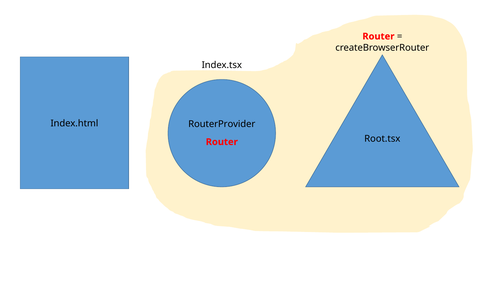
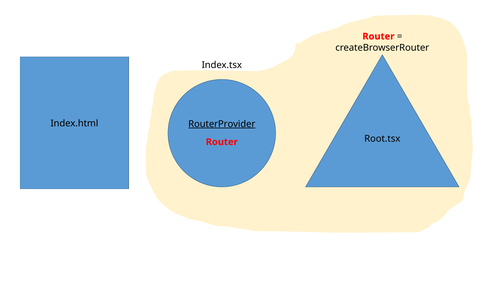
RouterProvider underline: none -> present
